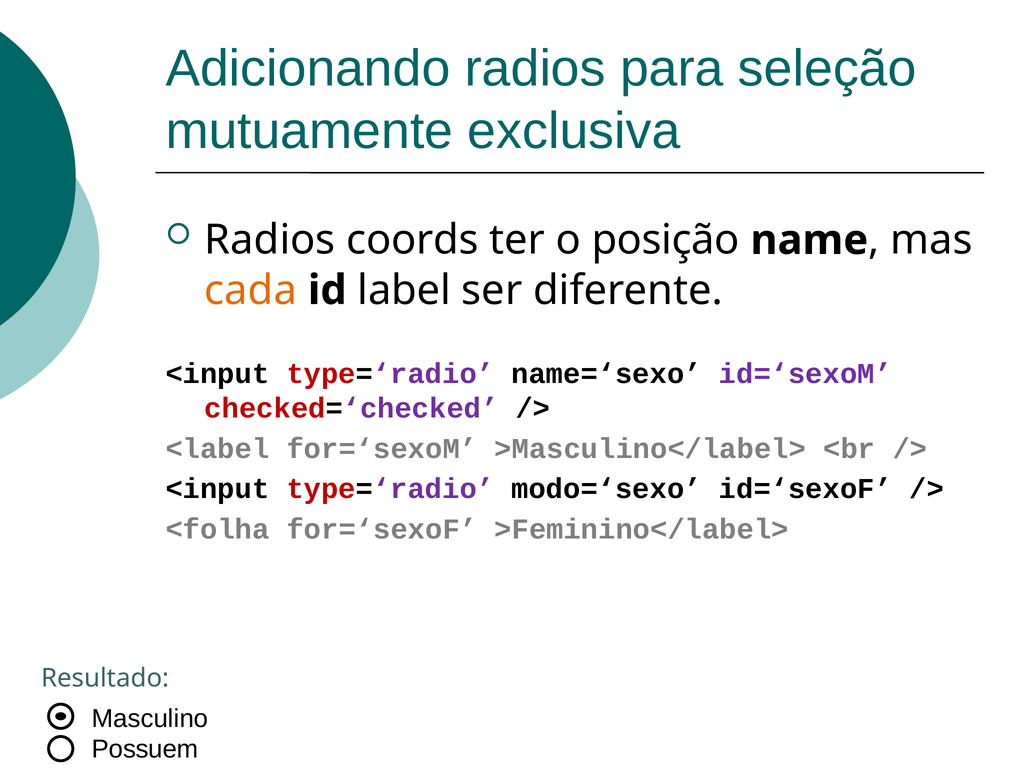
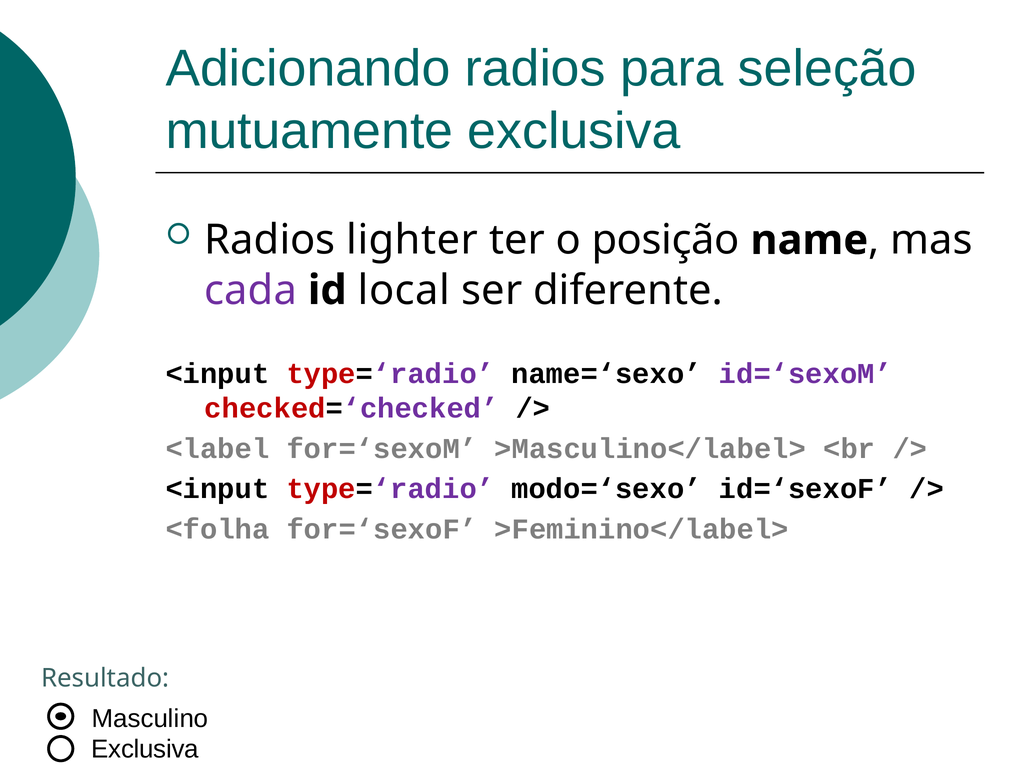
coords: coords -> lighter
cada colour: orange -> purple
label: label -> local
Possuem at (145, 749): Possuem -> Exclusiva
